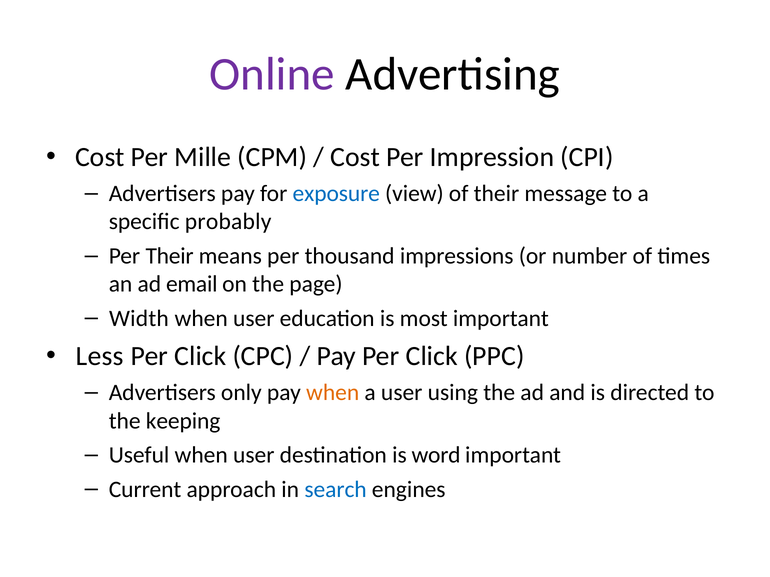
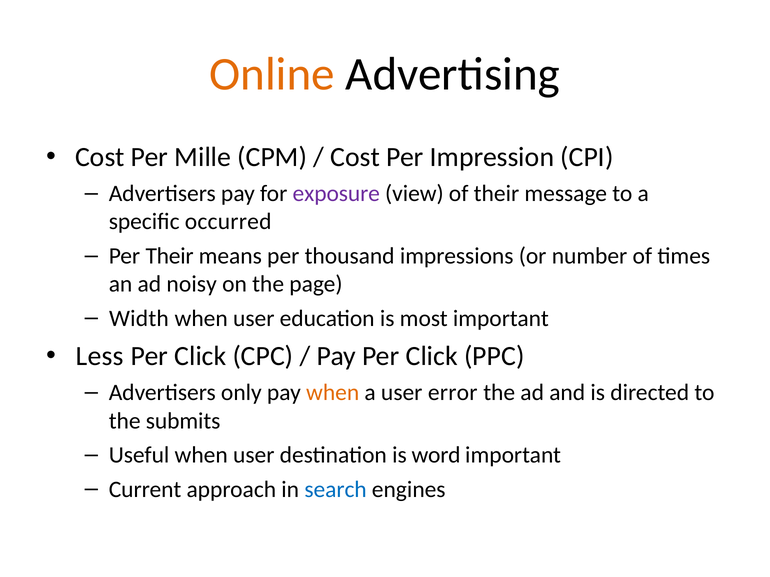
Online colour: purple -> orange
exposure colour: blue -> purple
probably: probably -> occurred
email: email -> noisy
using: using -> error
keeping: keeping -> submits
